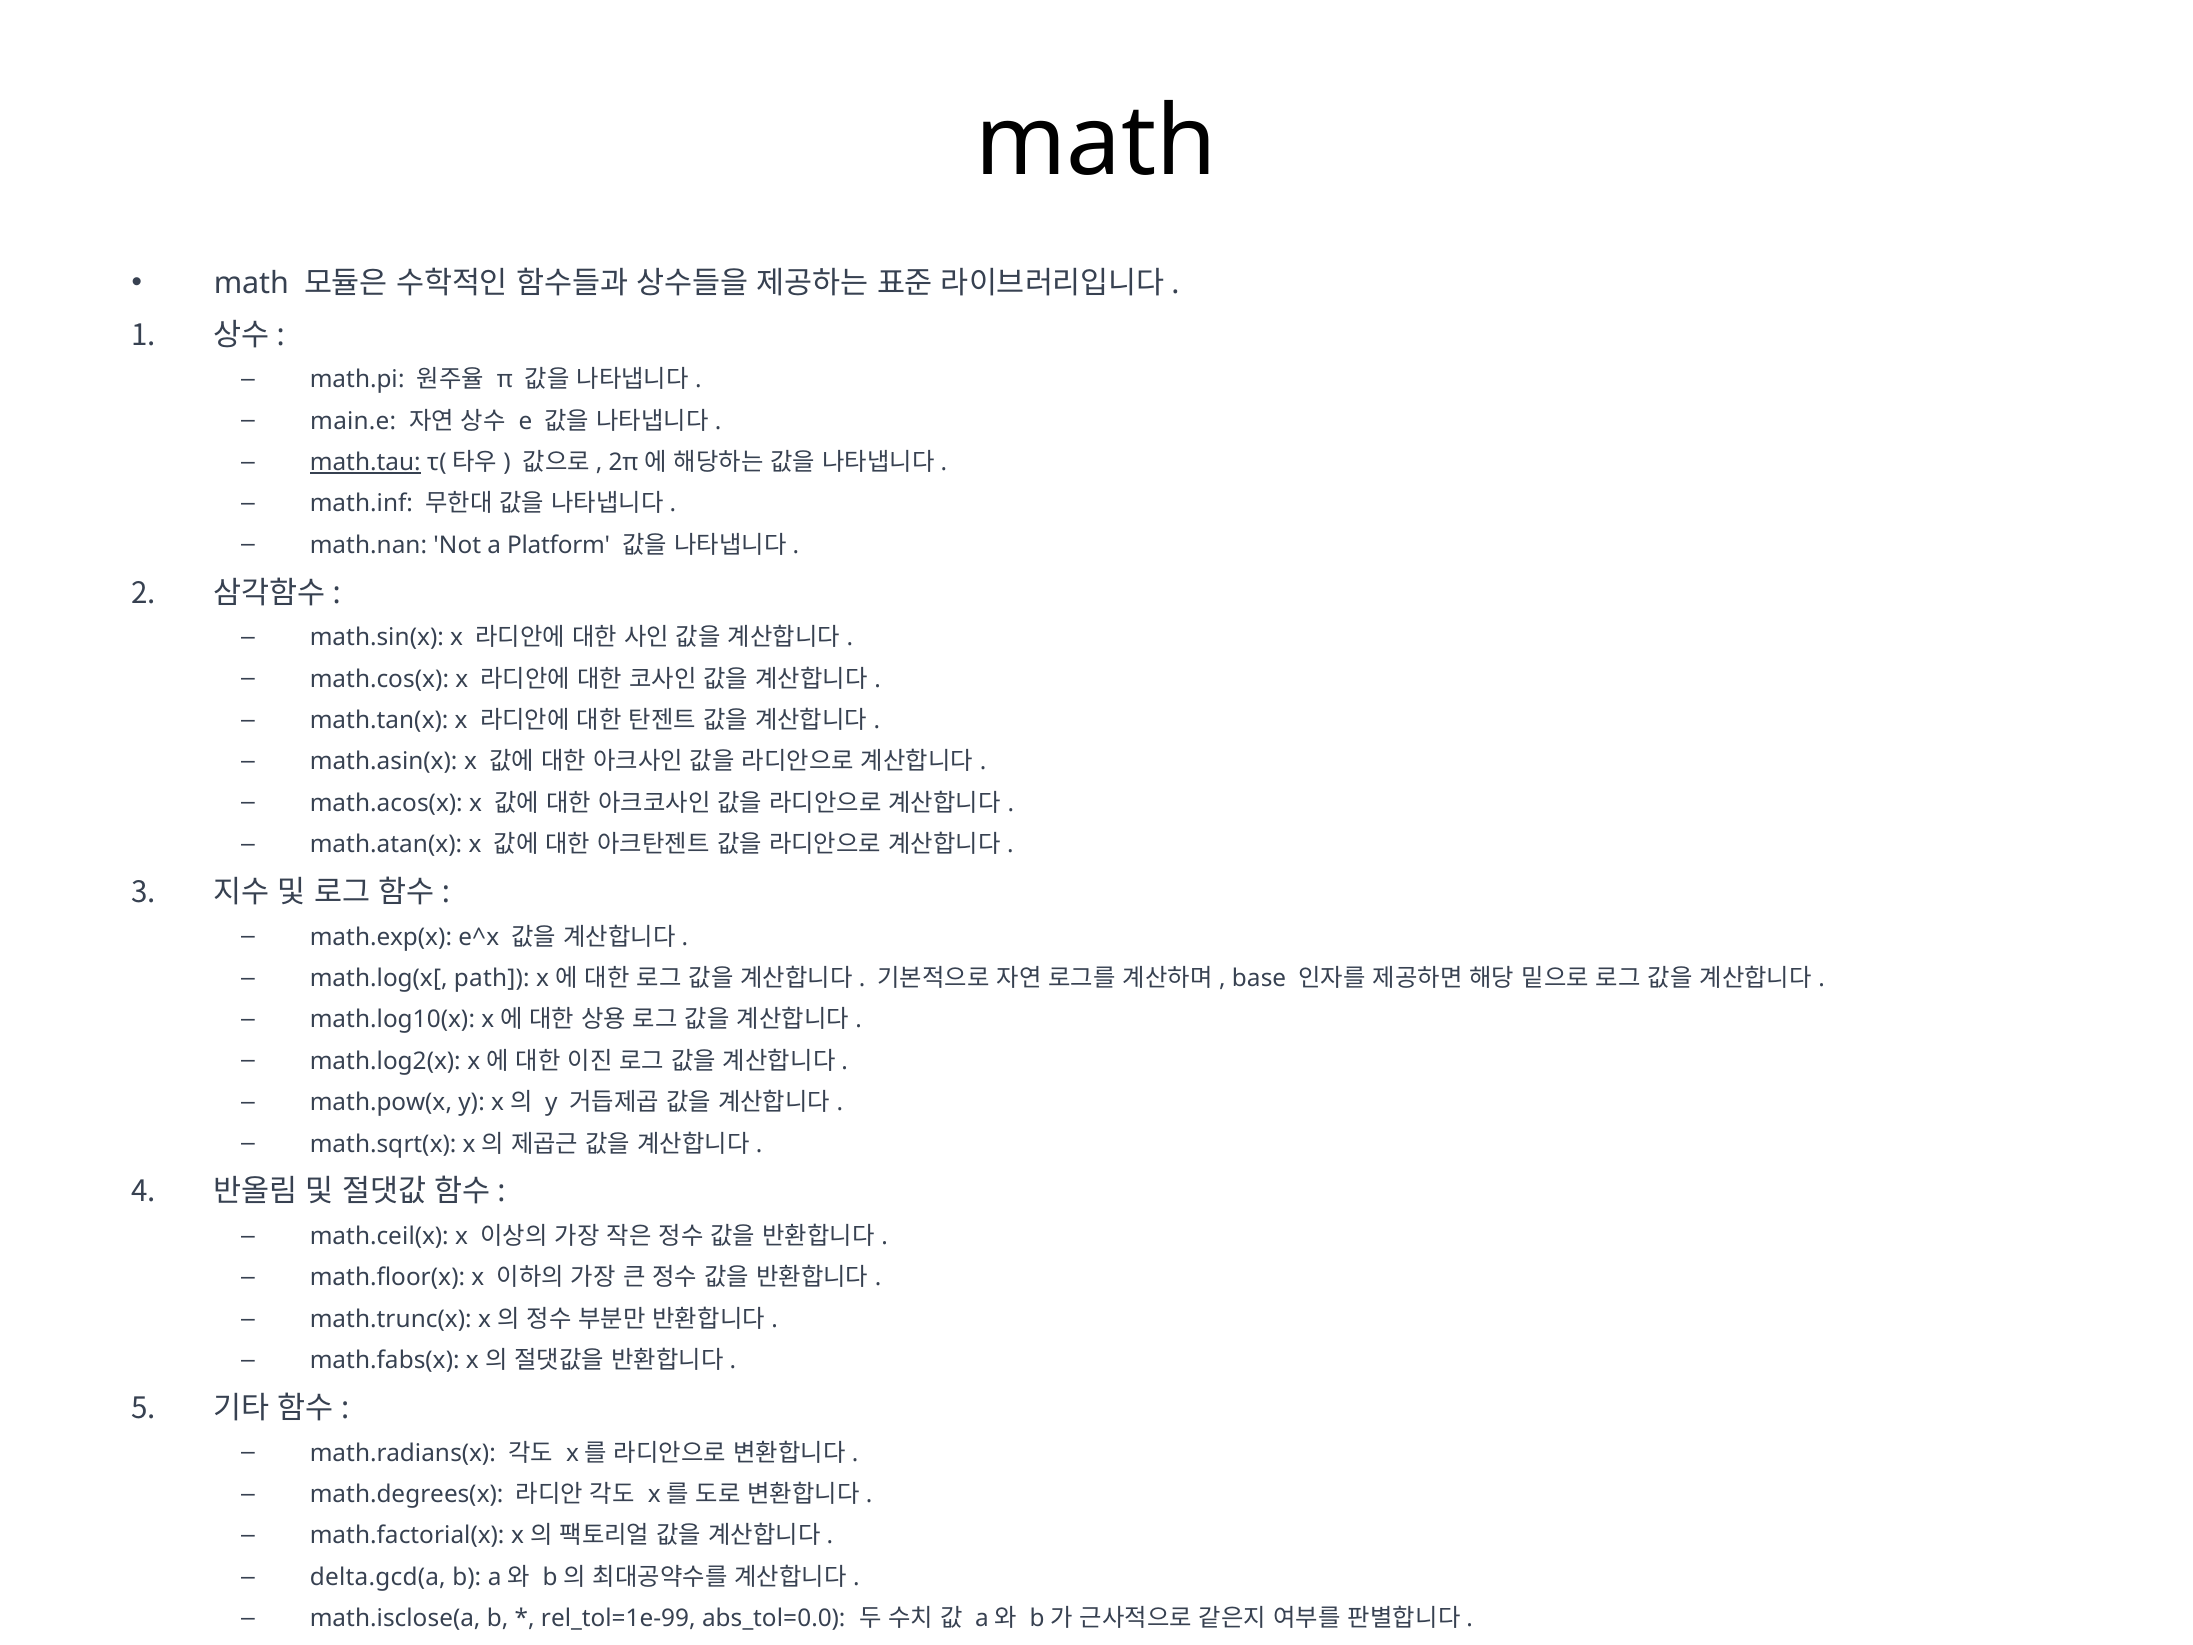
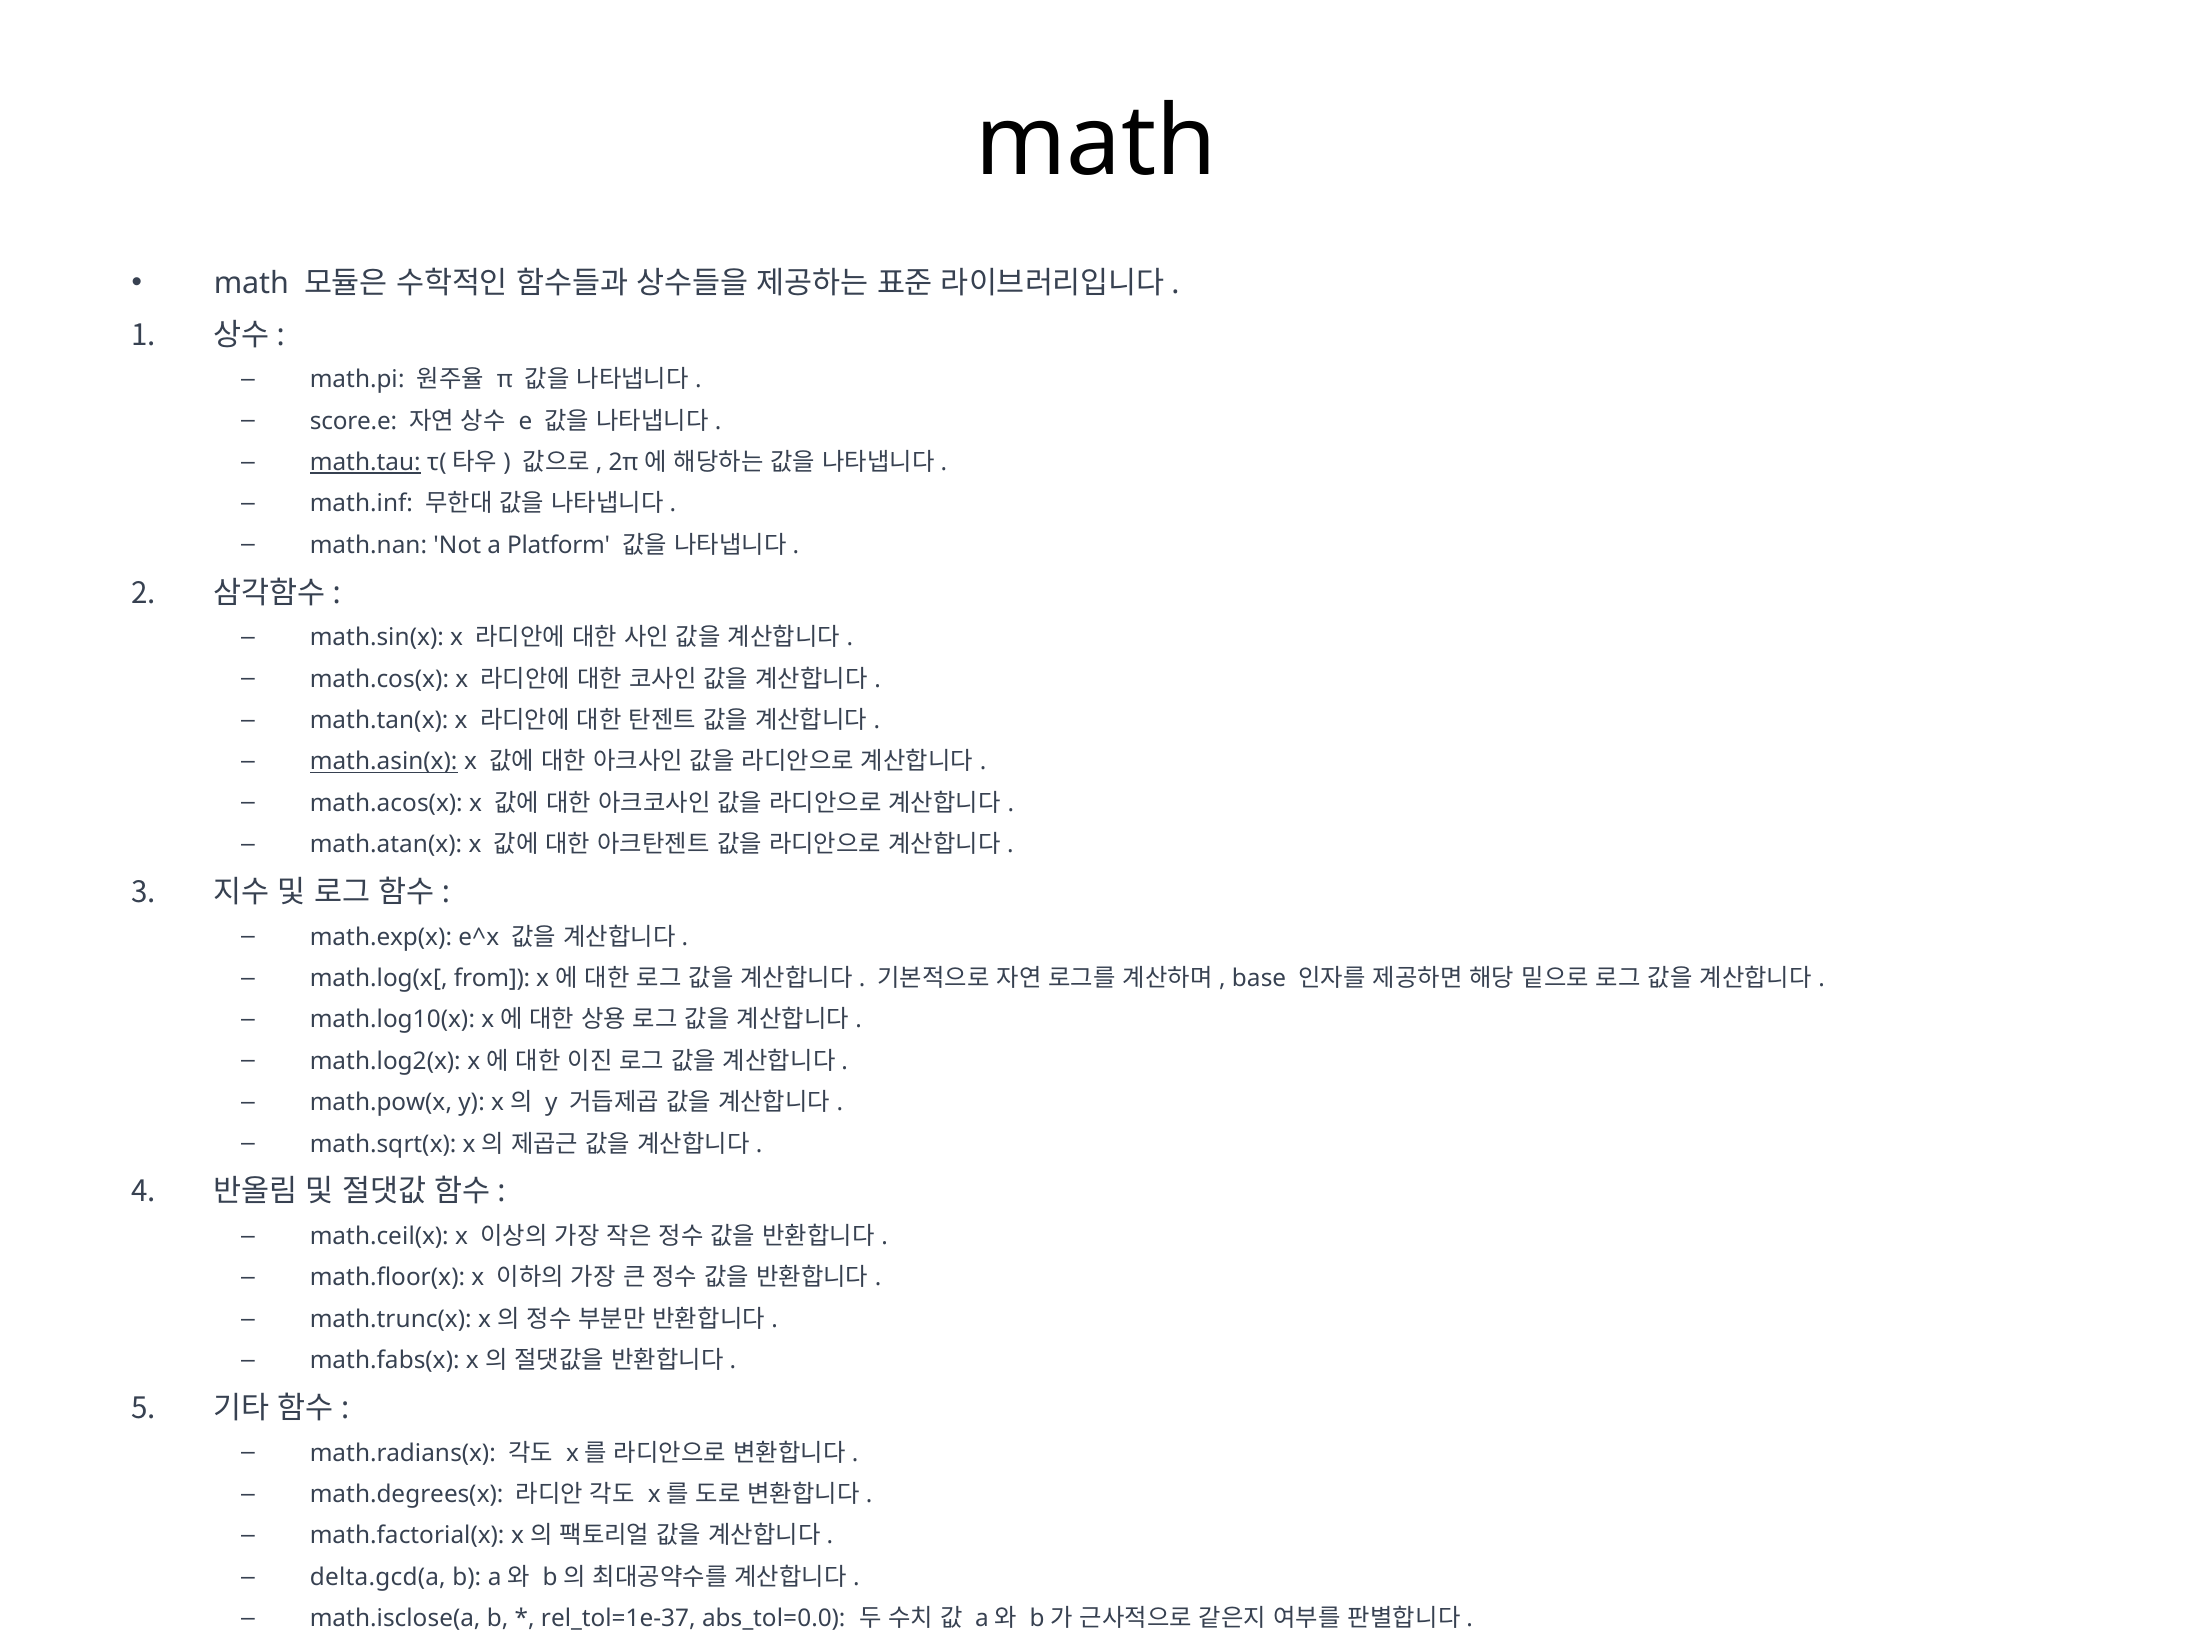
main.e: main.e -> score.e
math.asin(x underline: none -> present
path: path -> from
rel_tol=1e-99: rel_tol=1e-99 -> rel_tol=1e-37
